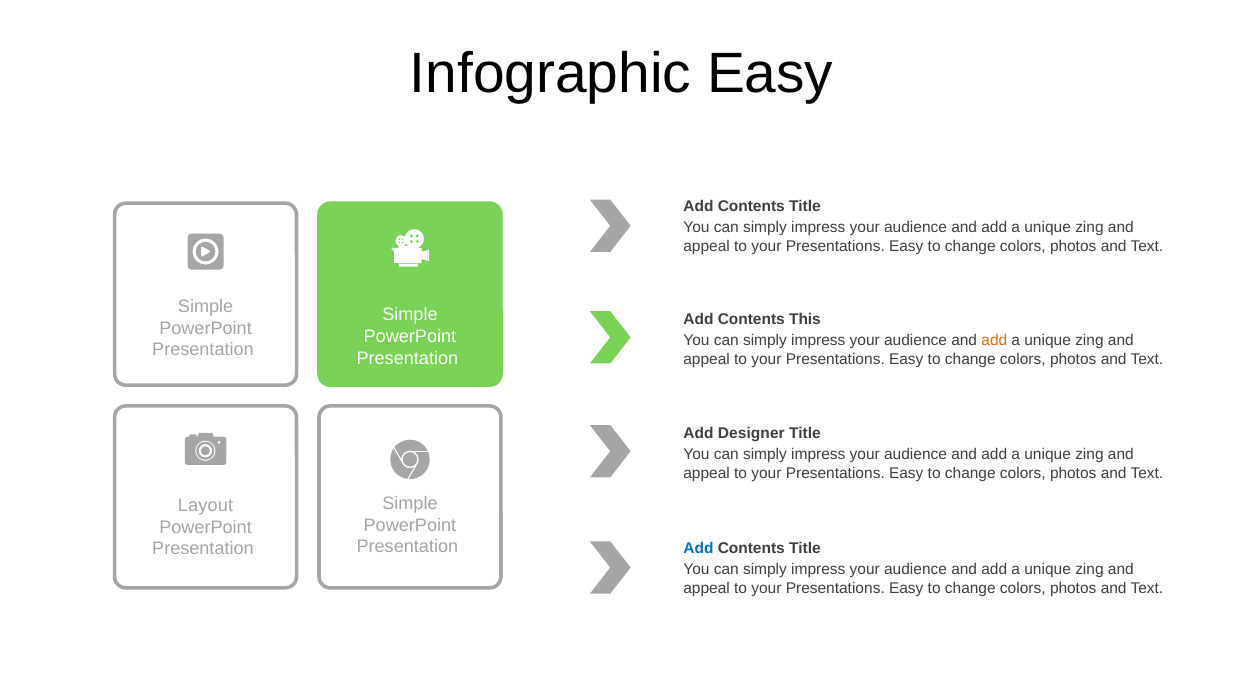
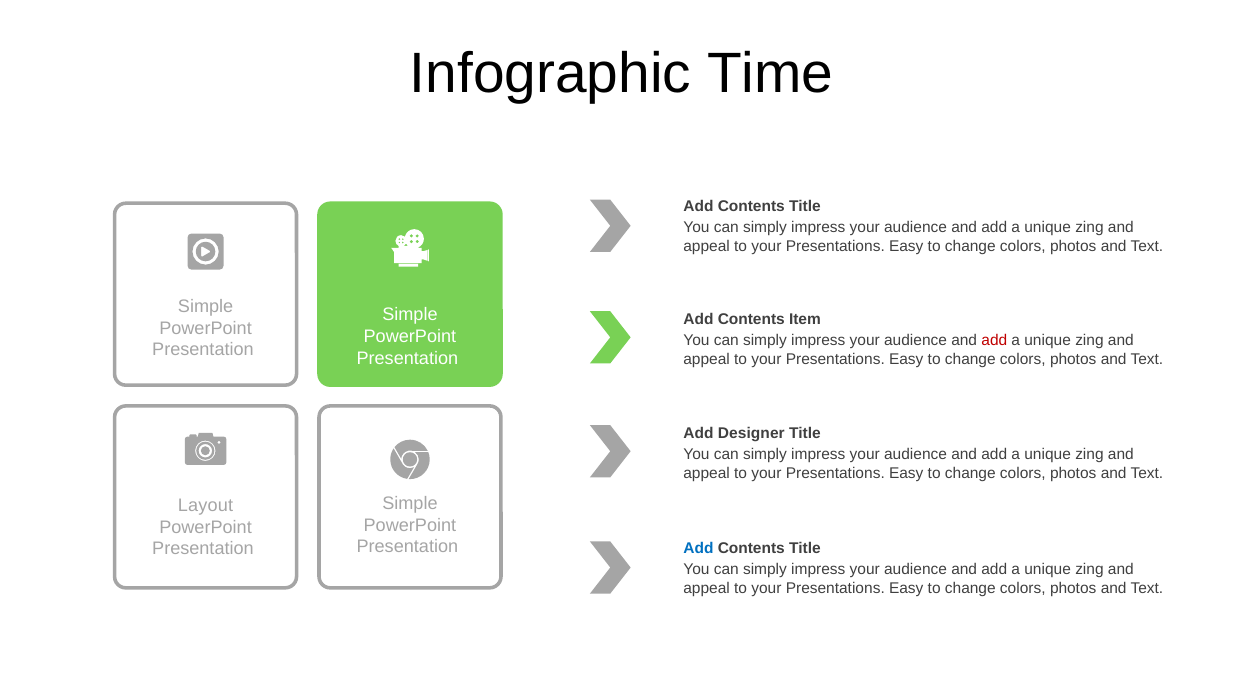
Infographic Easy: Easy -> Time
This: This -> Item
add at (994, 341) colour: orange -> red
